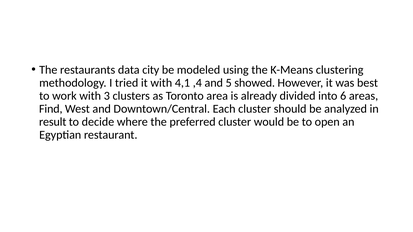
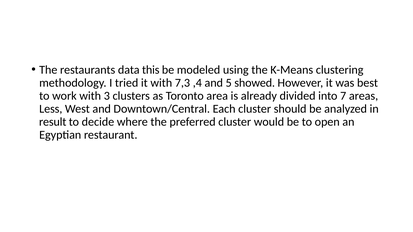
city: city -> this
4,1: 4,1 -> 7,3
6: 6 -> 7
Find: Find -> Less
